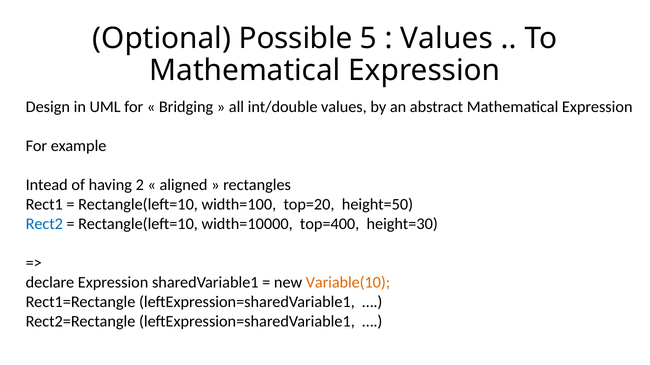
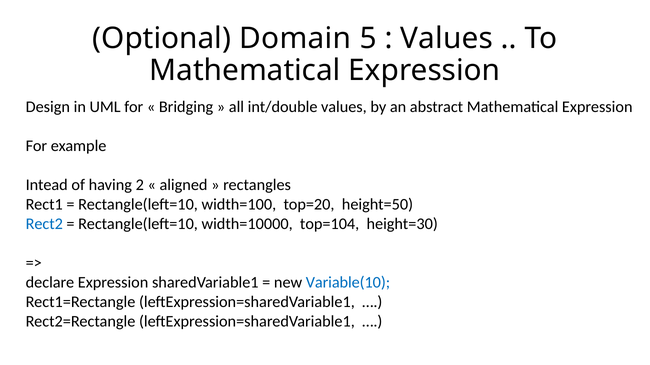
Possible: Possible -> Domain
top=400: top=400 -> top=104
Variable(10 colour: orange -> blue
